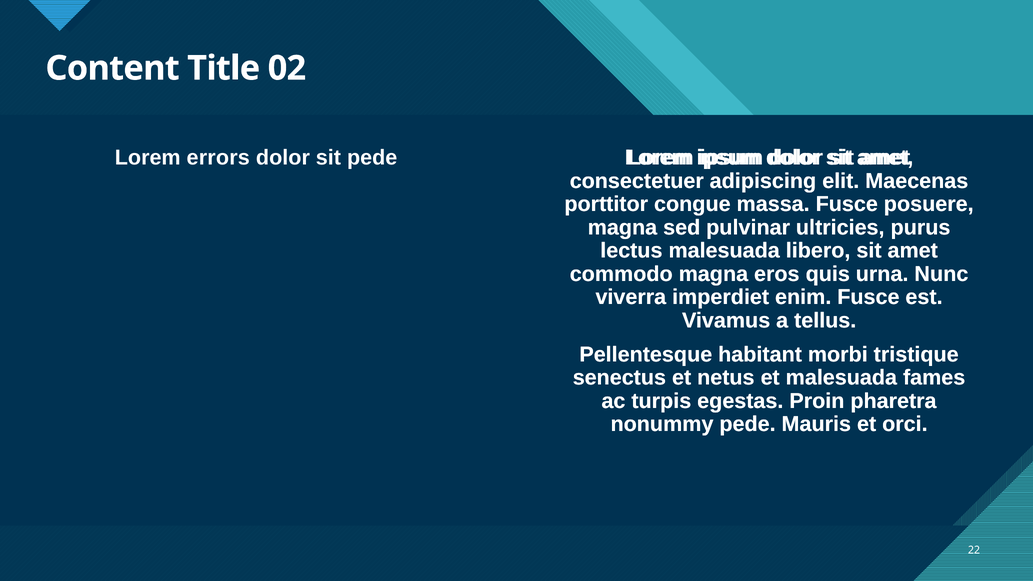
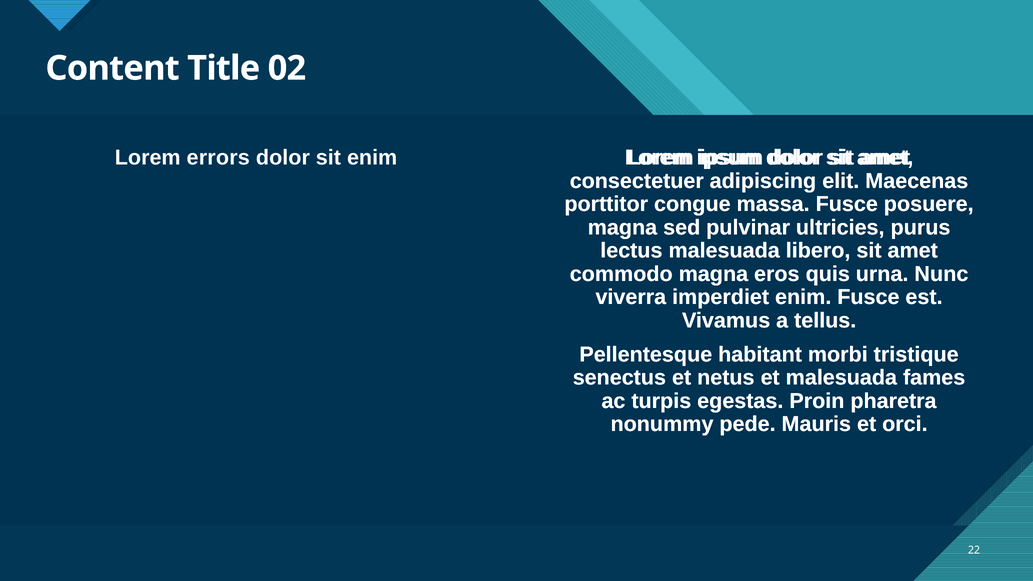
sit pede: pede -> enim
